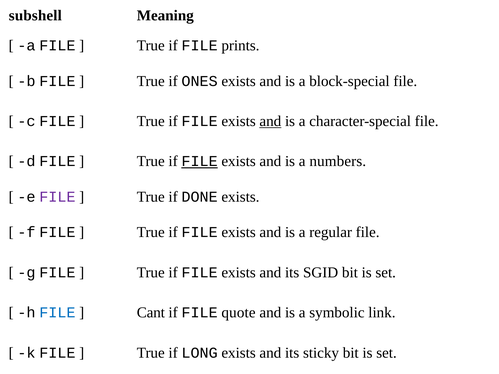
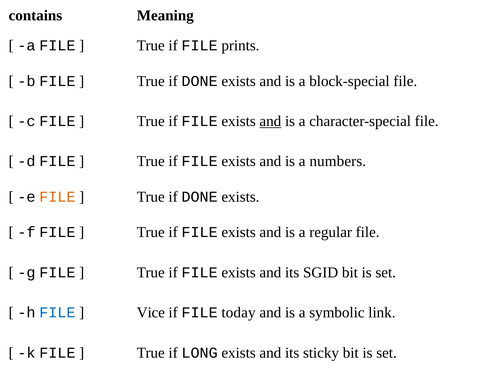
subshell: subshell -> contains
ONES at (200, 81): ONES -> DONE
FILE at (200, 161) underline: present -> none
FILE at (57, 197) colour: purple -> orange
Cant: Cant -> Vice
quote: quote -> today
